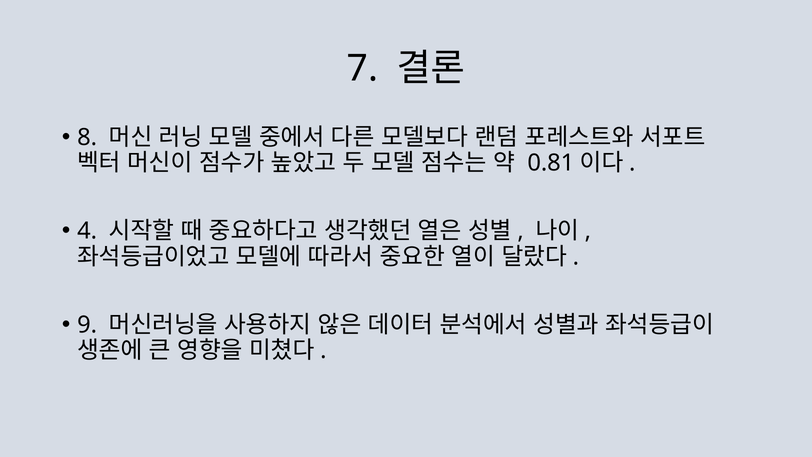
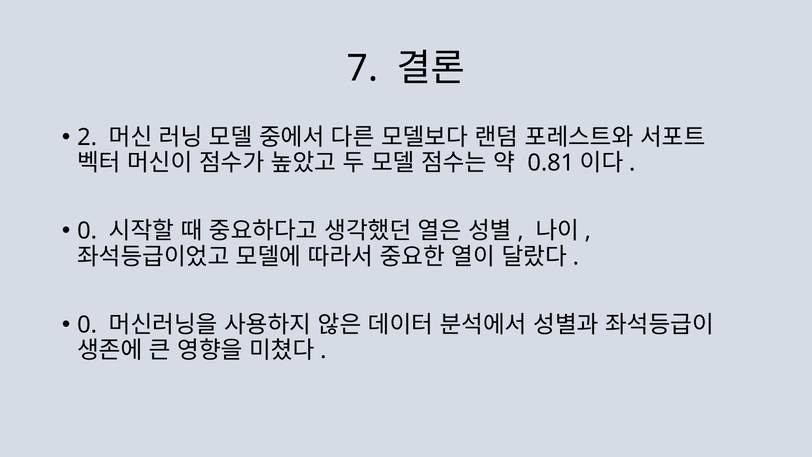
8: 8 -> 2
4 at (87, 231): 4 -> 0
9 at (87, 325): 9 -> 0
